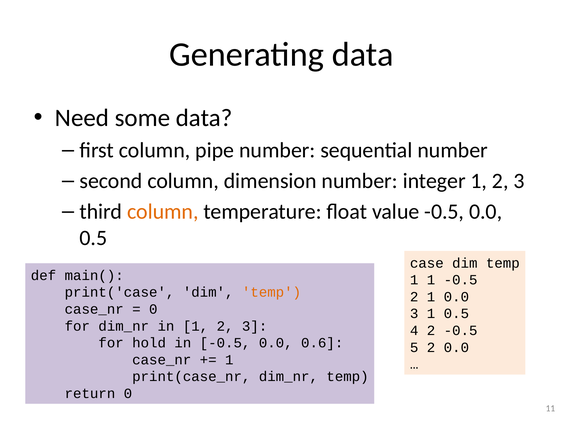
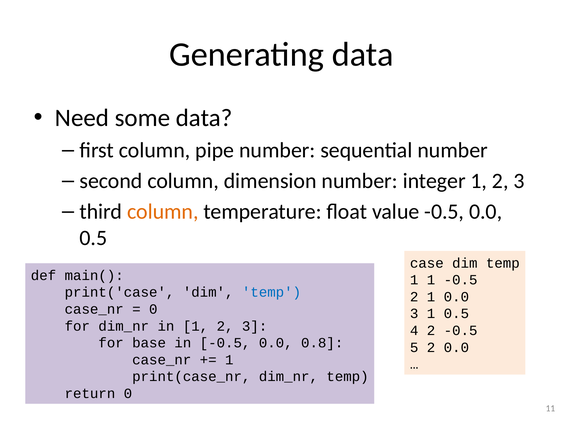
temp at (272, 292) colour: orange -> blue
hold: hold -> base
0.6: 0.6 -> 0.8
